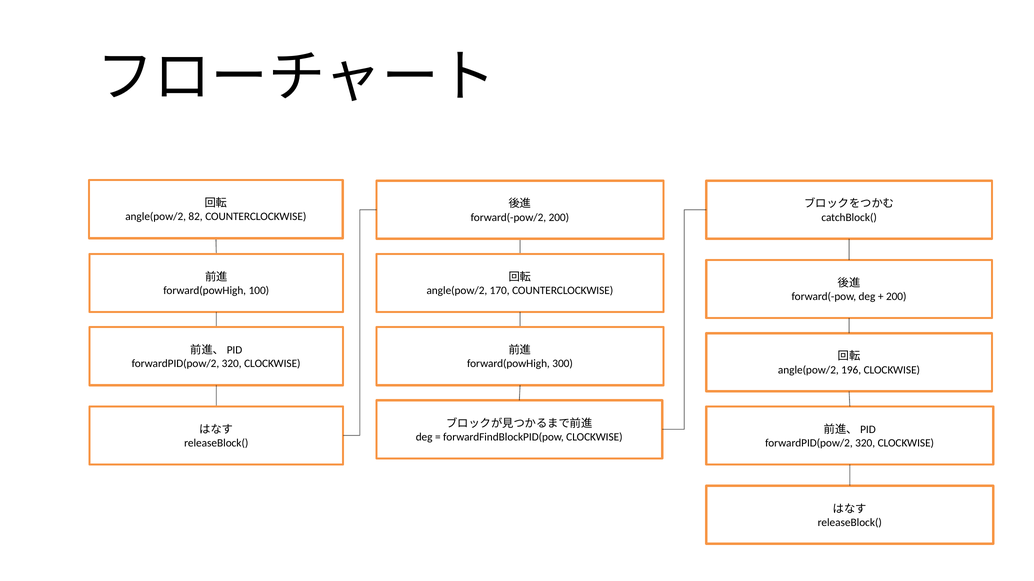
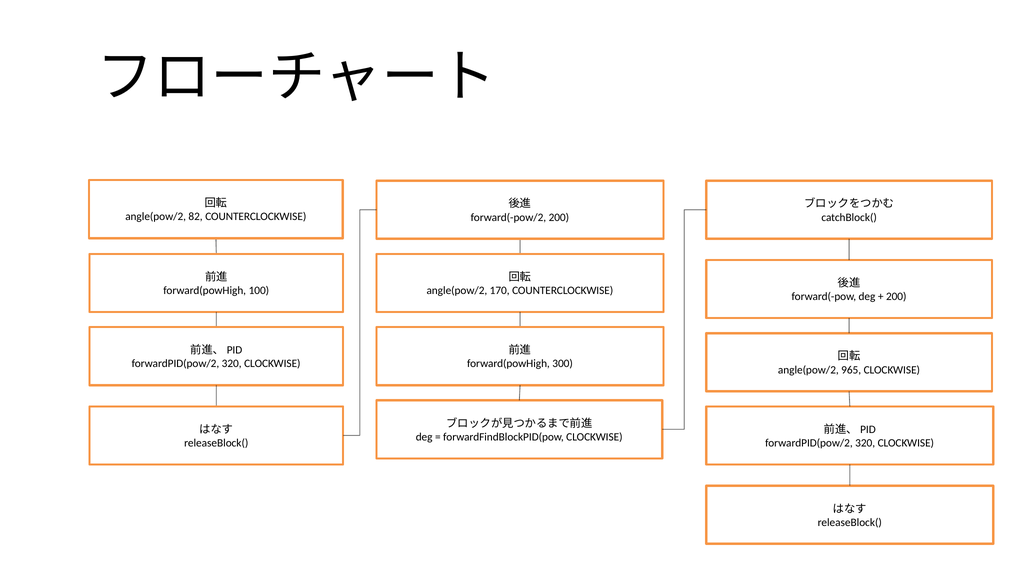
196: 196 -> 965
